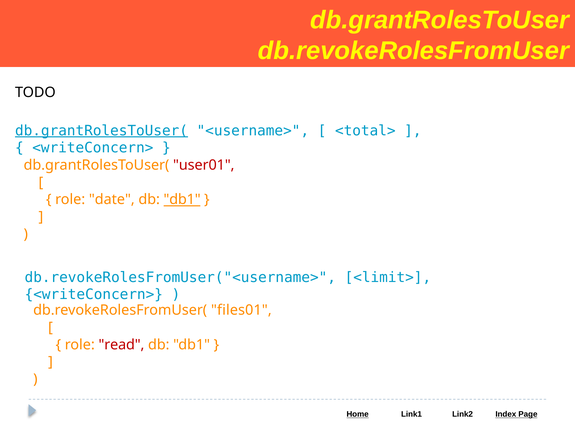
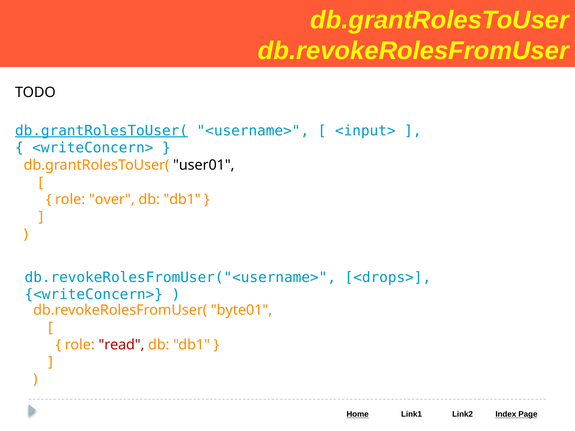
<total>: <total> -> <input>
user01 colour: red -> black
date: date -> over
db1 at (182, 200) underline: present -> none
<limit>: <limit> -> <drops>
files01: files01 -> byte01
